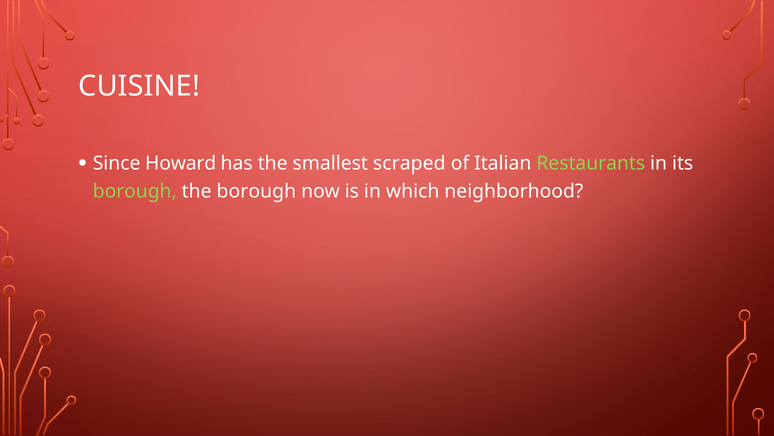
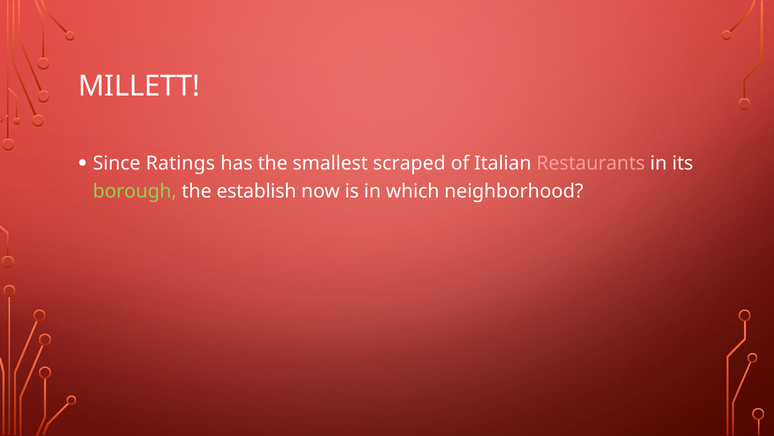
CUISINE: CUISINE -> MILLETT
Howard: Howard -> Ratings
Restaurants colour: light green -> pink
the borough: borough -> establish
